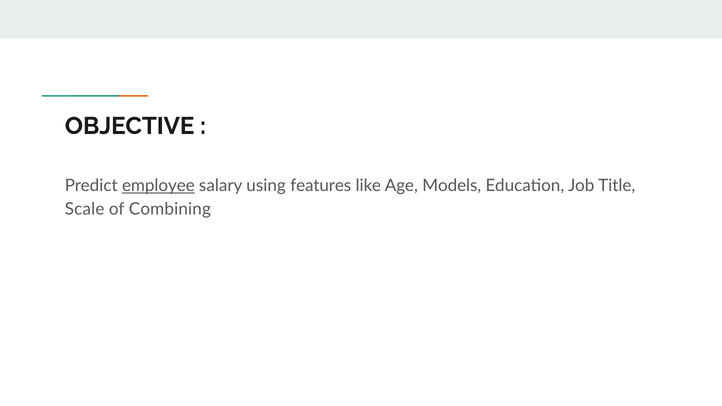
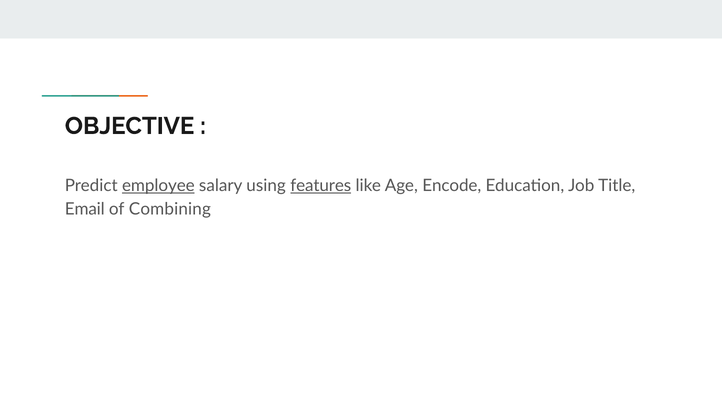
features underline: none -> present
Models: Models -> Encode
Scale: Scale -> Email
